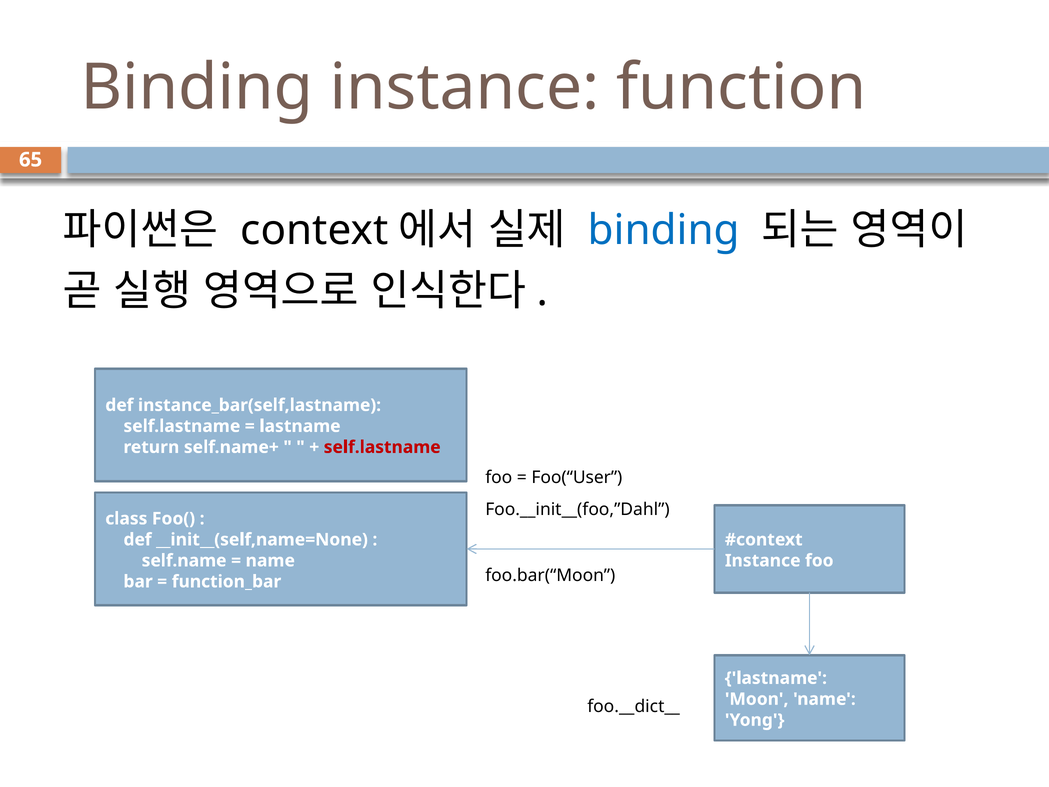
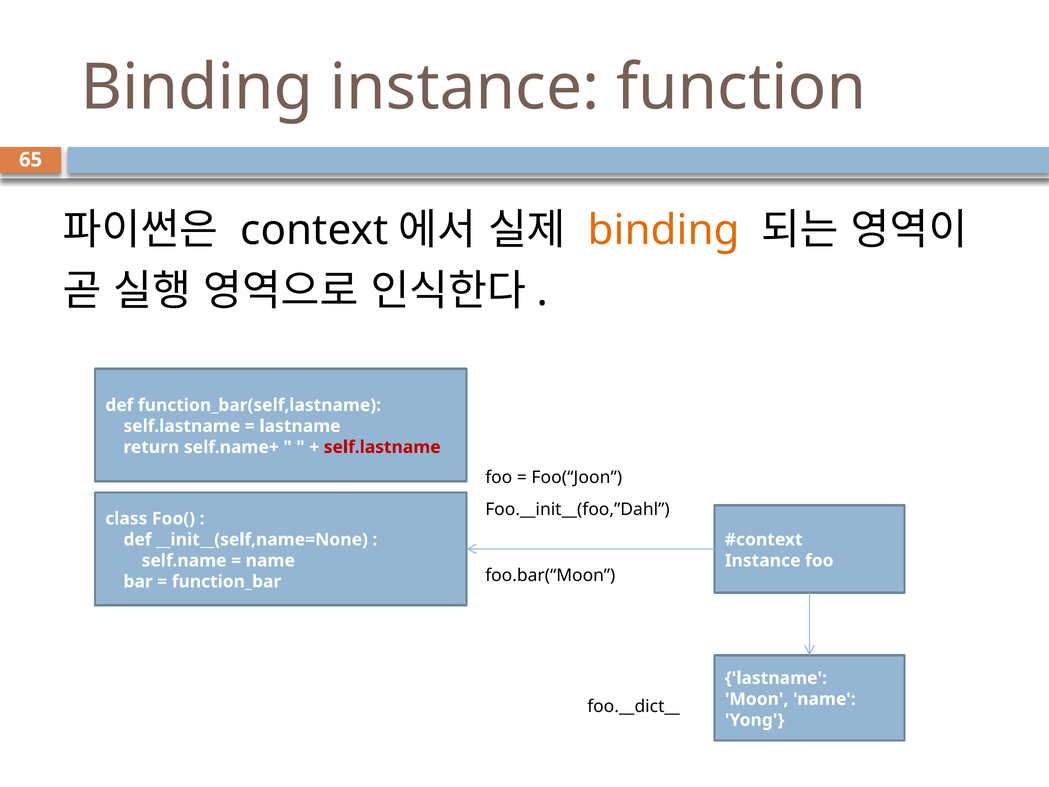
binding at (664, 230) colour: blue -> orange
instance_bar(self,lastname: instance_bar(self,lastname -> function_bar(self,lastname
Foo(“User: Foo(“User -> Foo(“Joon
